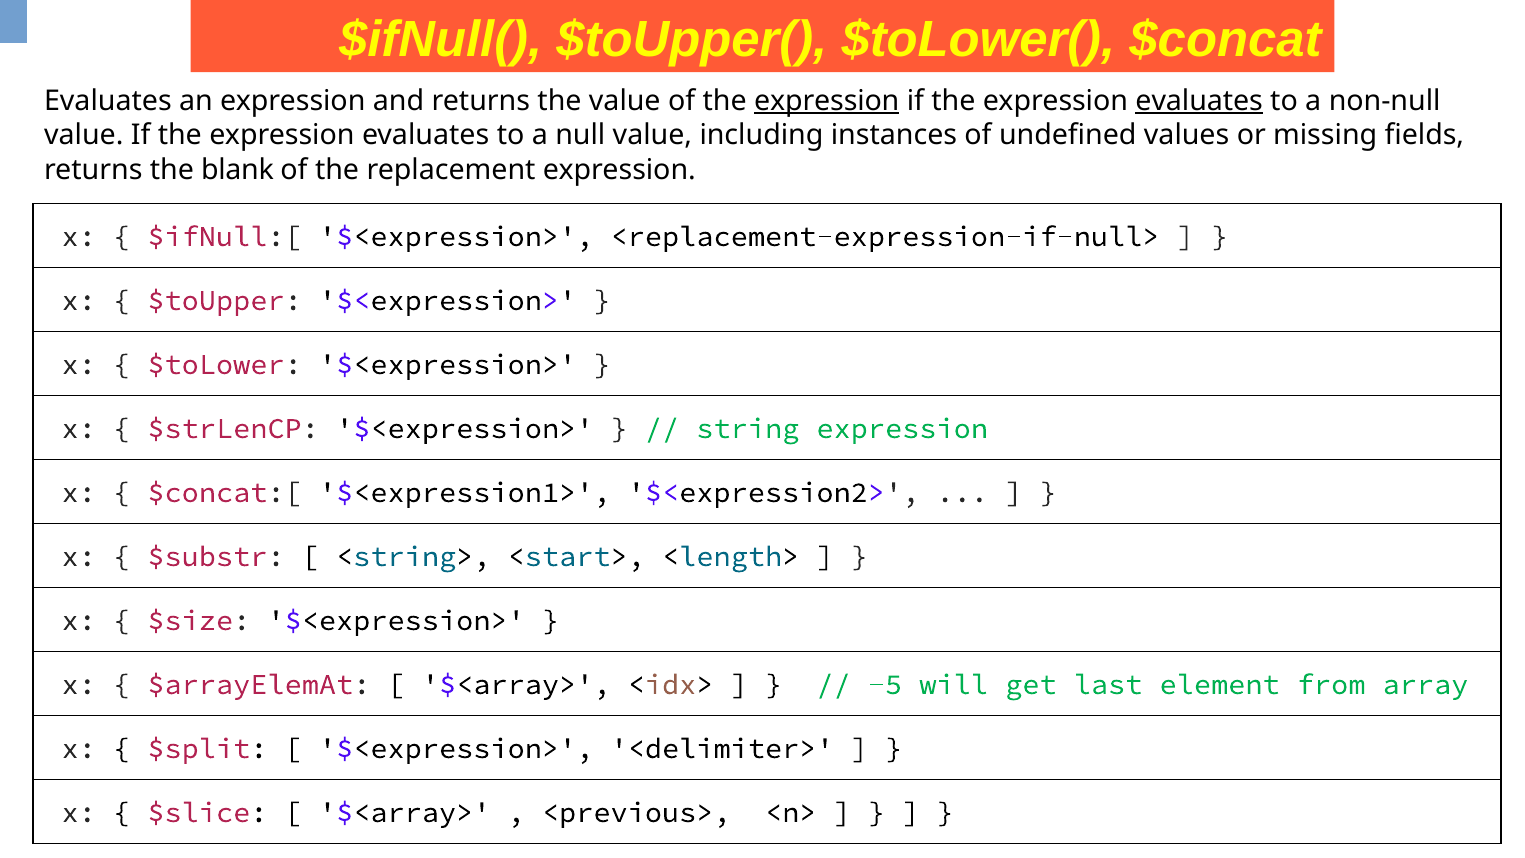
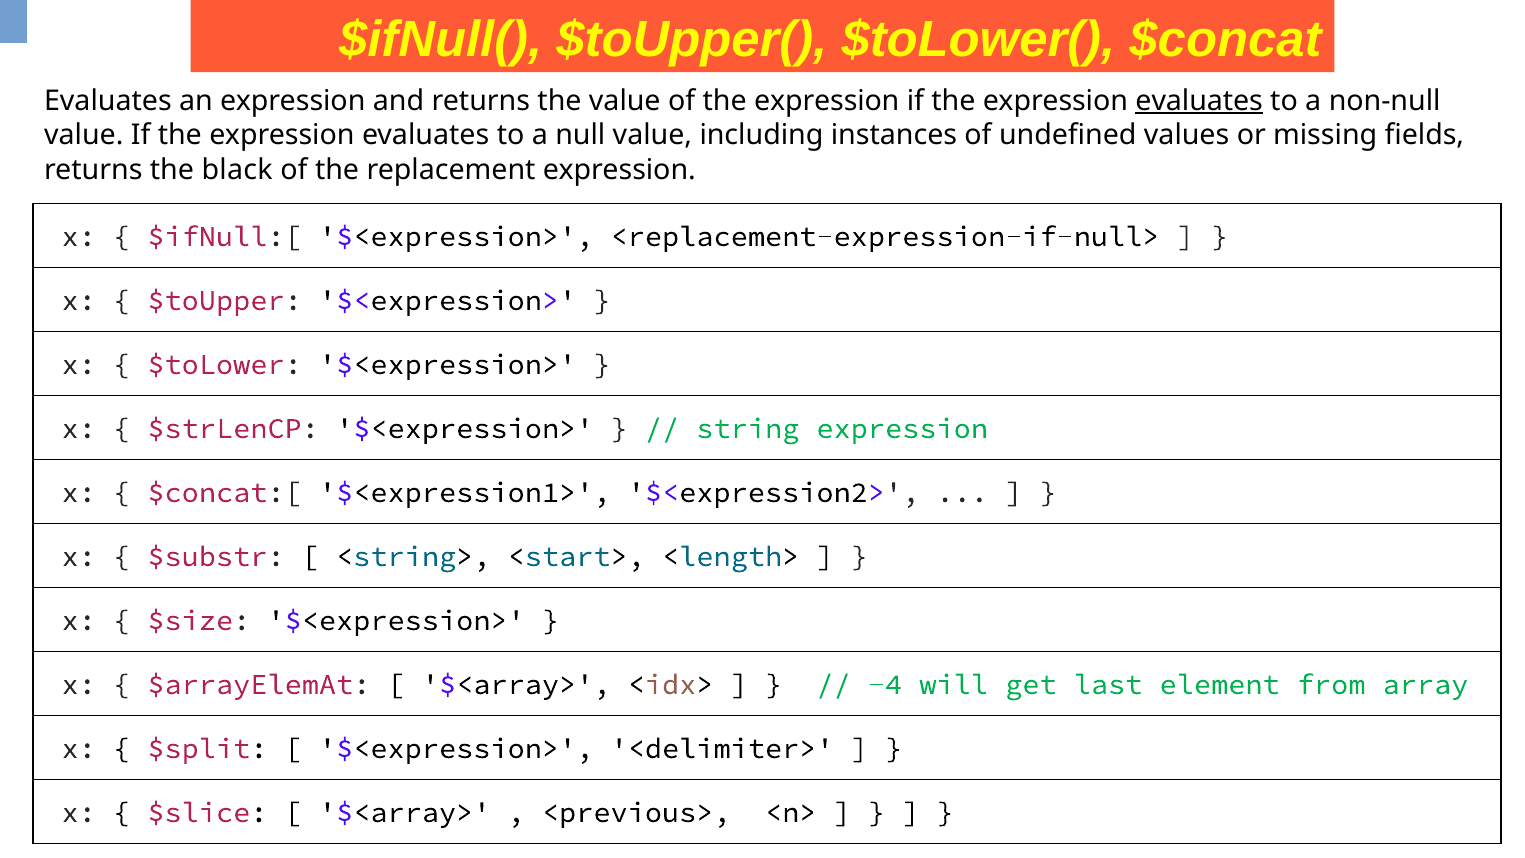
expression at (827, 101) underline: present -> none
blank: blank -> black
-5: -5 -> -4
